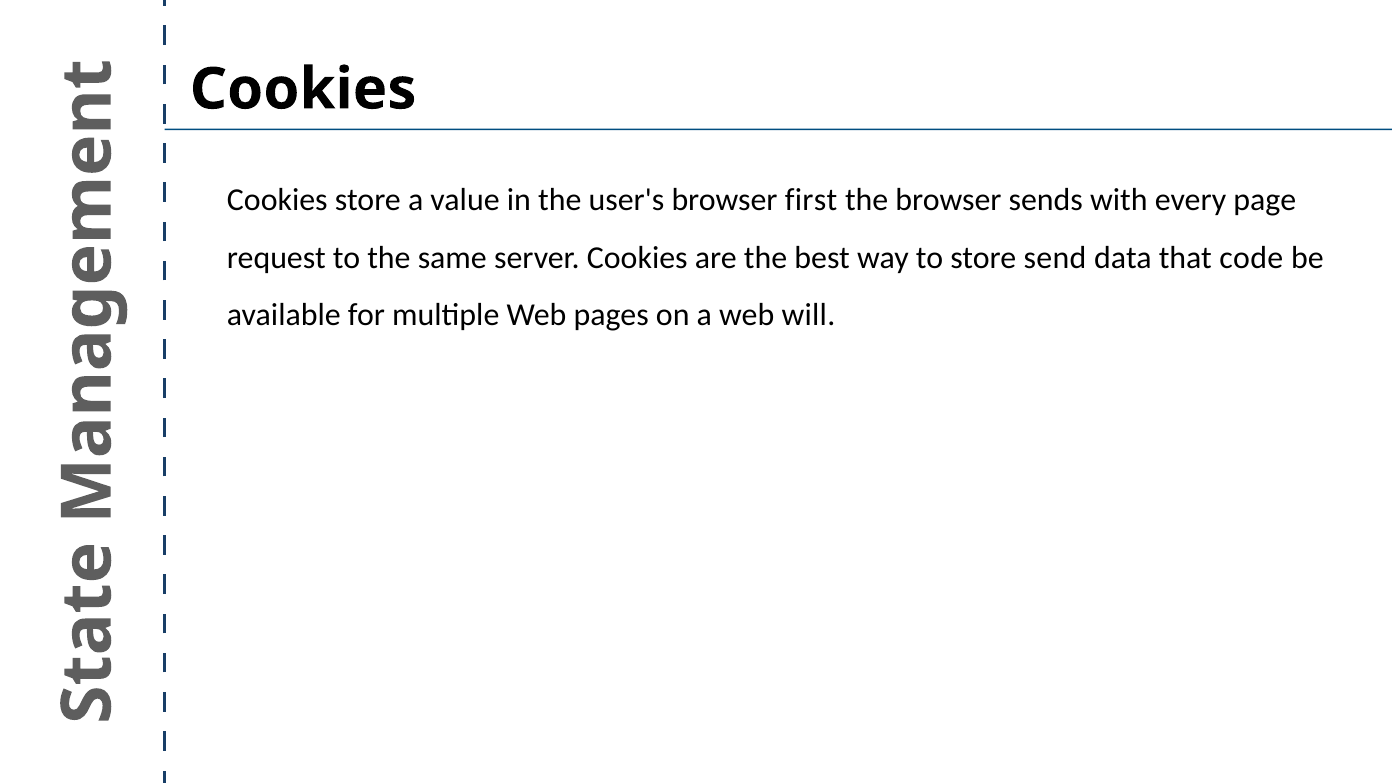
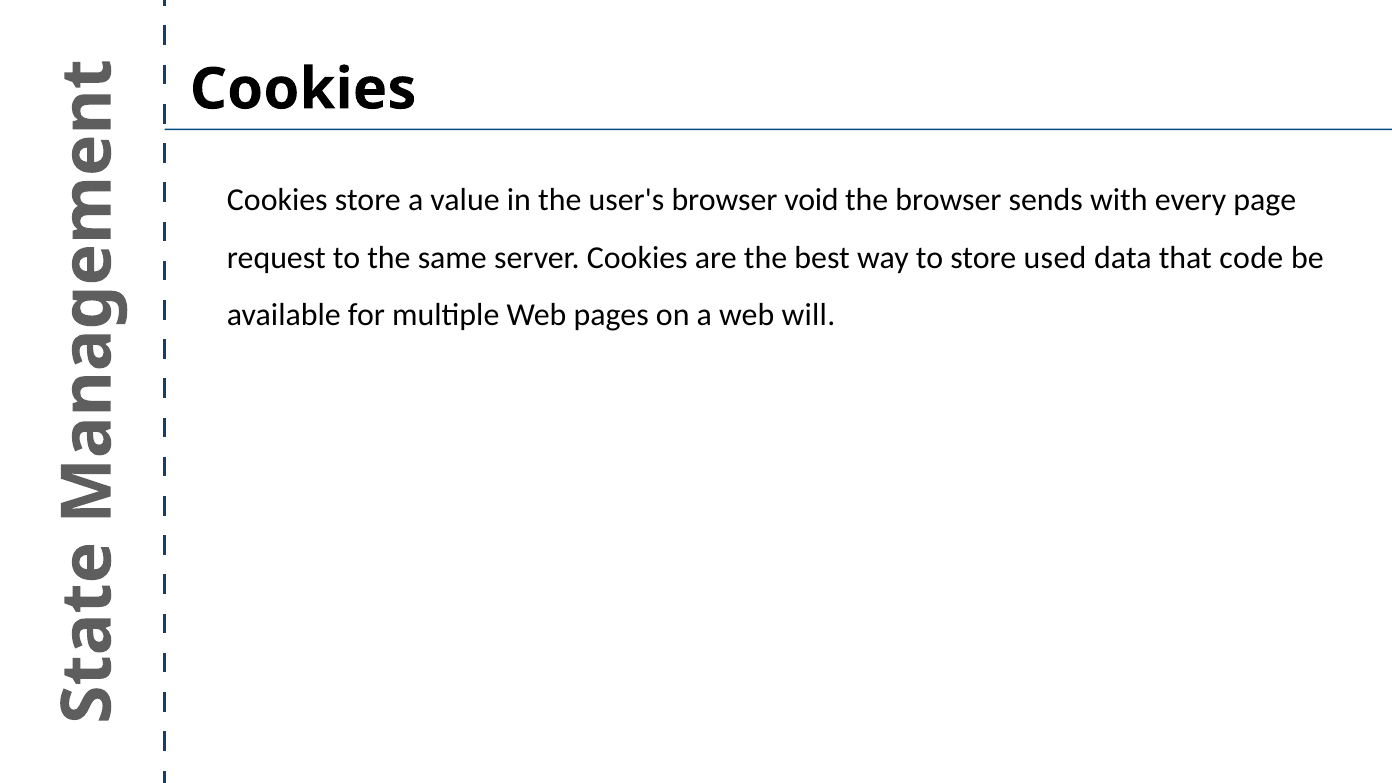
first: first -> void
send: send -> used
